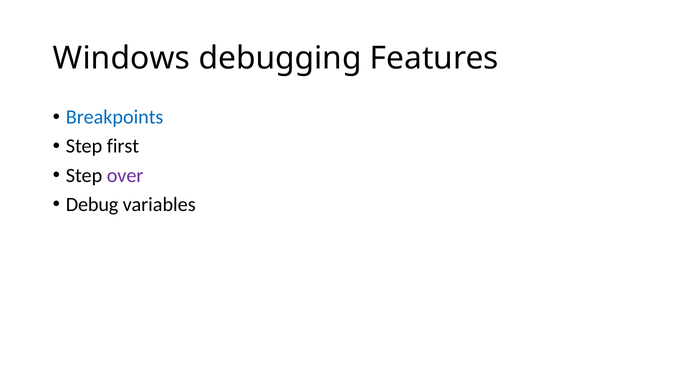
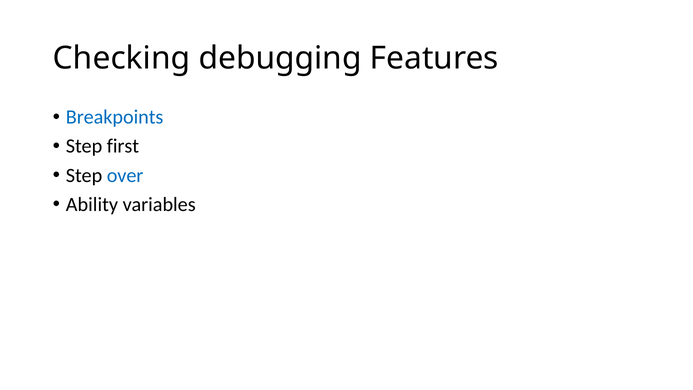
Windows: Windows -> Checking
over colour: purple -> blue
Debug: Debug -> Ability
